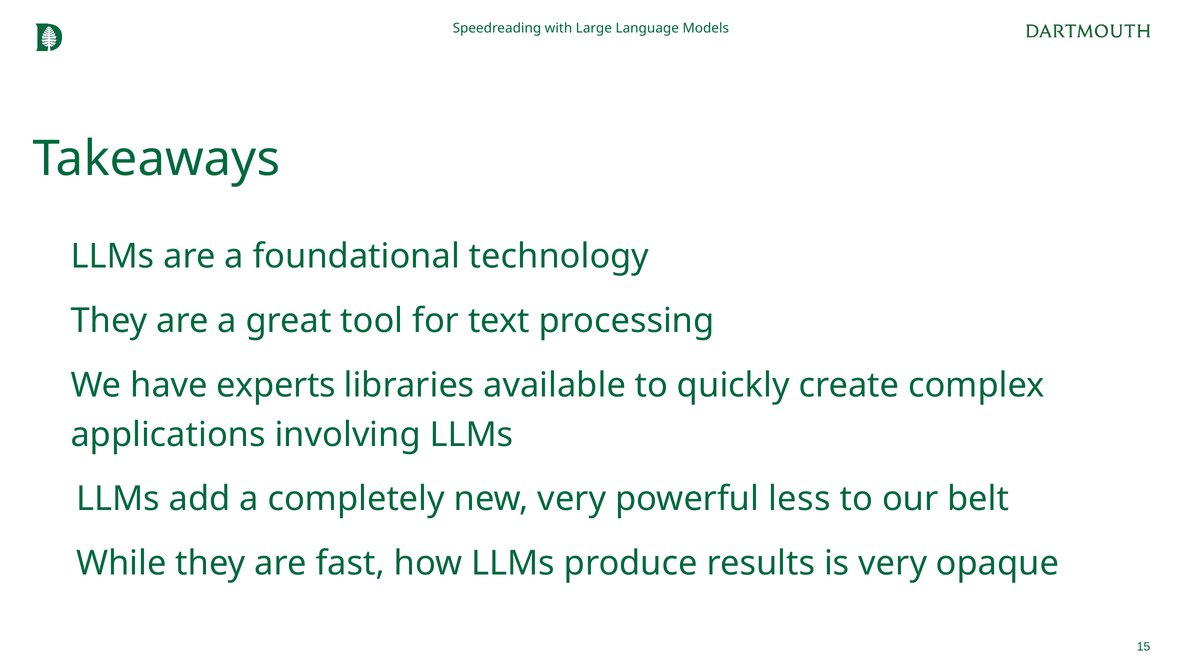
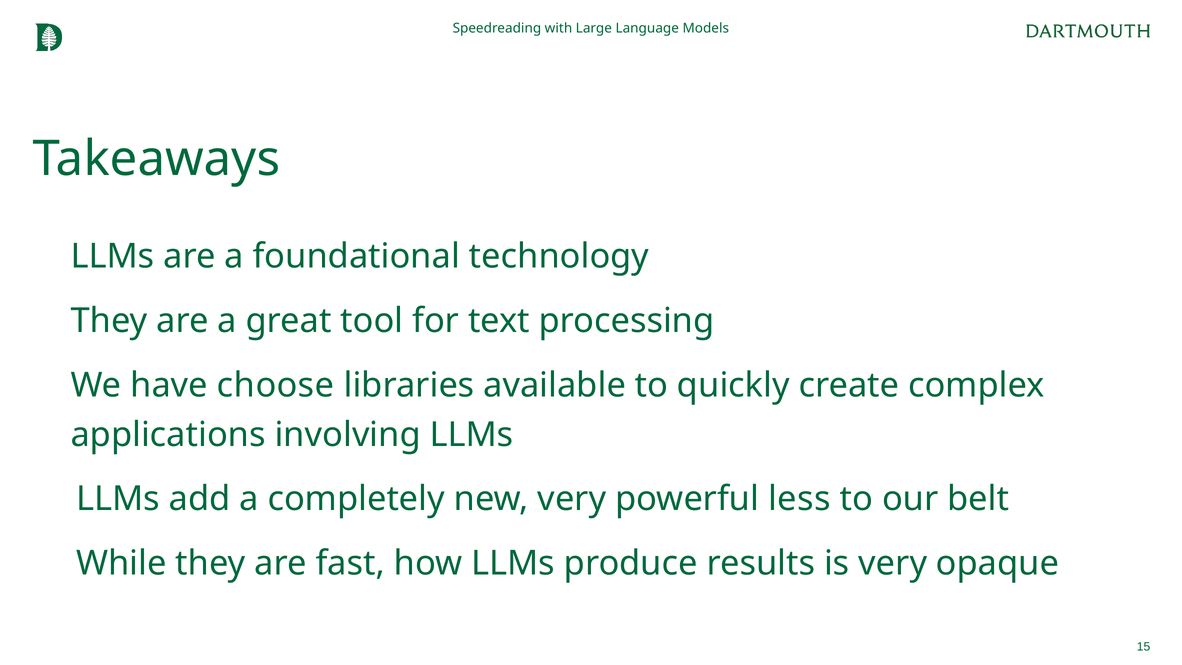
experts: experts -> choose
